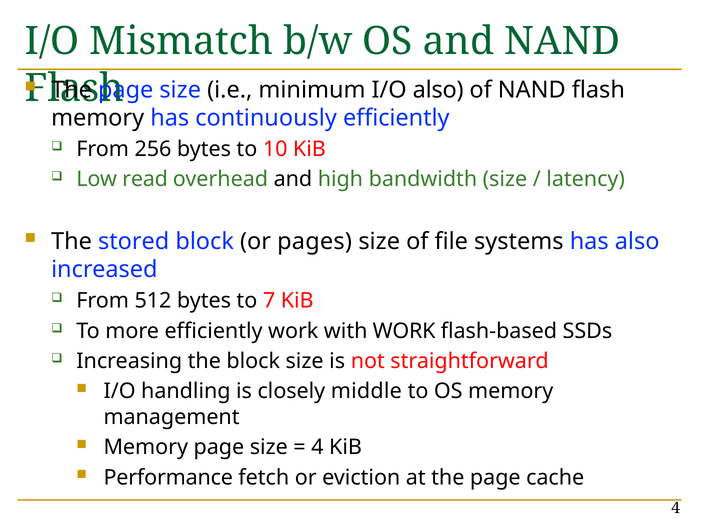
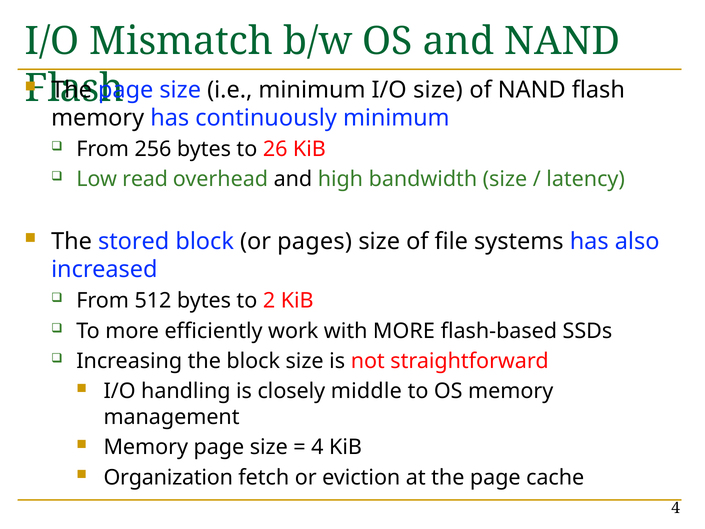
I/O also: also -> size
continuously efficiently: efficiently -> minimum
10: 10 -> 26
7: 7 -> 2
with WORK: WORK -> MORE
Performance: Performance -> Organization
